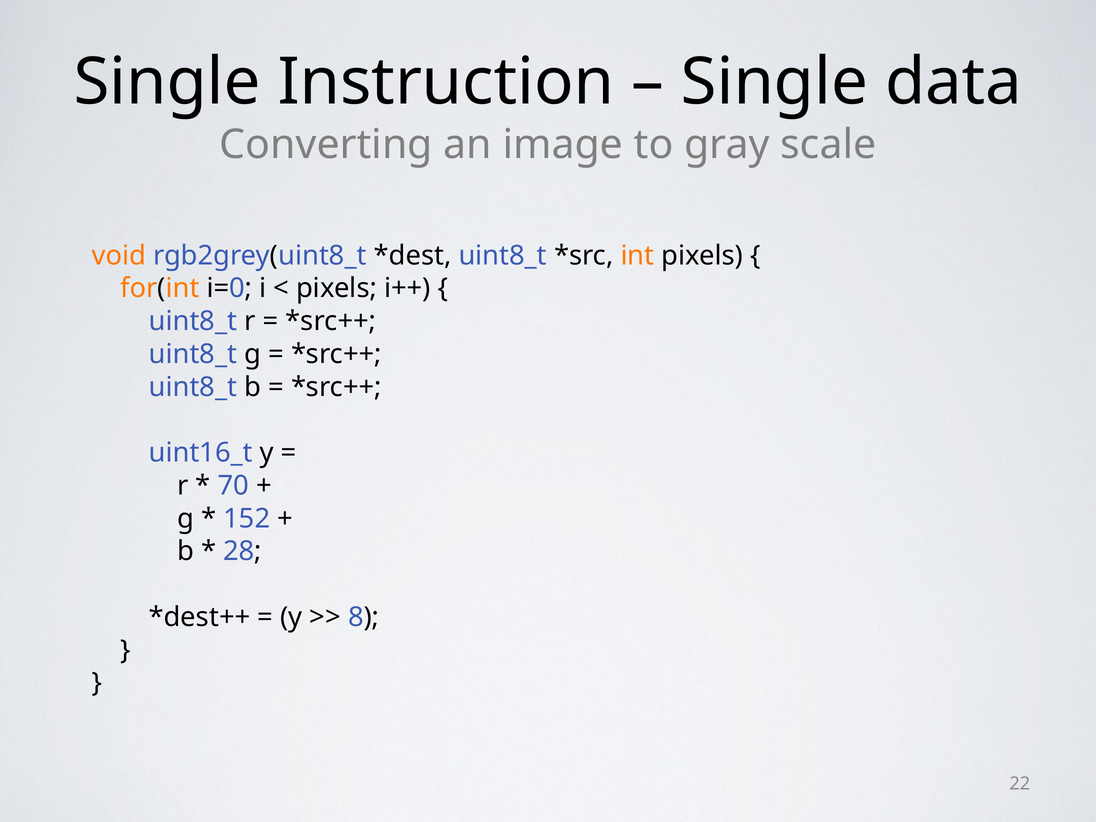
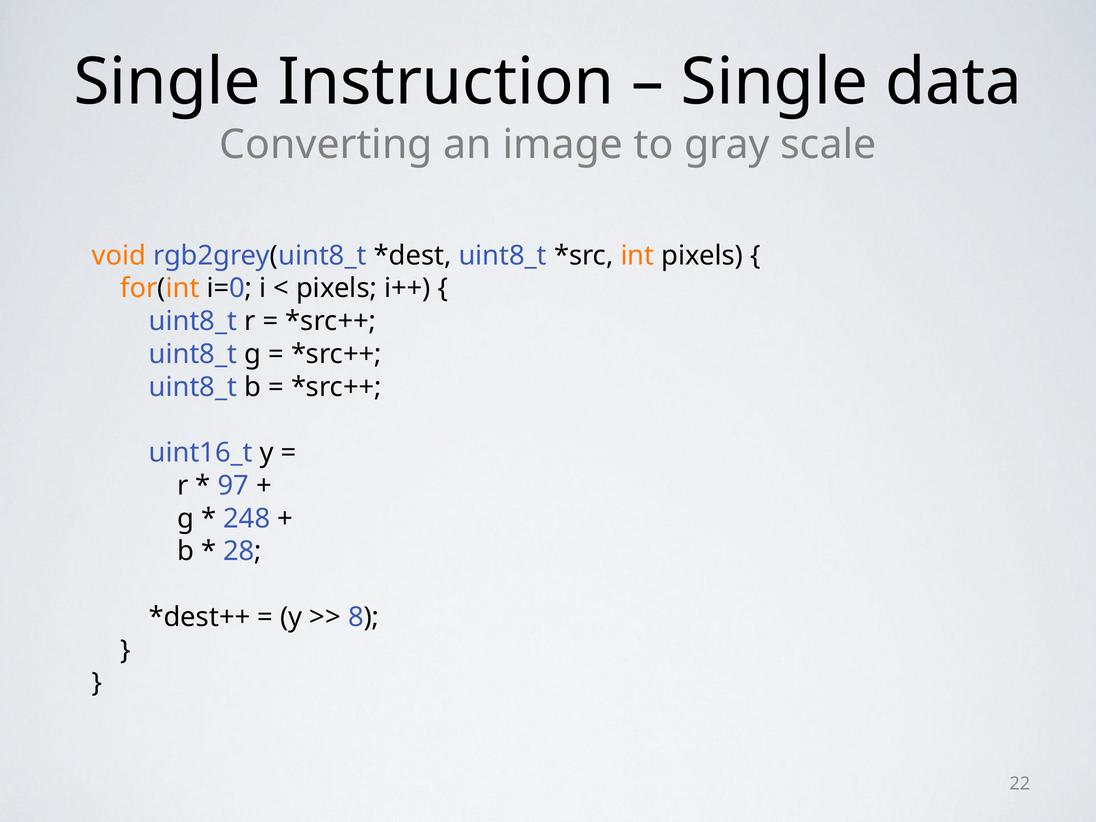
70: 70 -> 97
152: 152 -> 248
